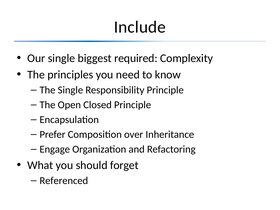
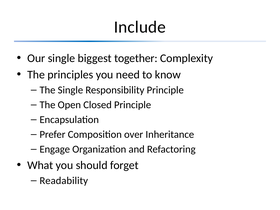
required: required -> together
Referenced: Referenced -> Readability
